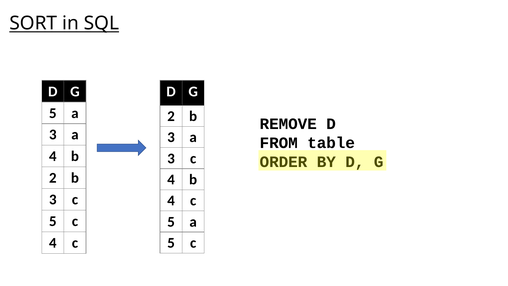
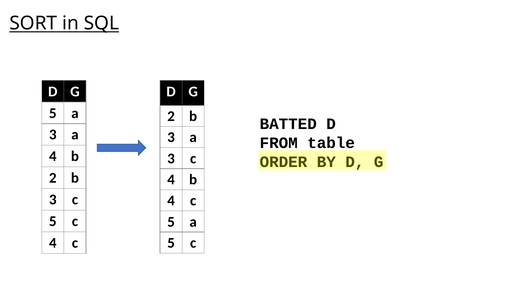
REMOVE: REMOVE -> BATTED
